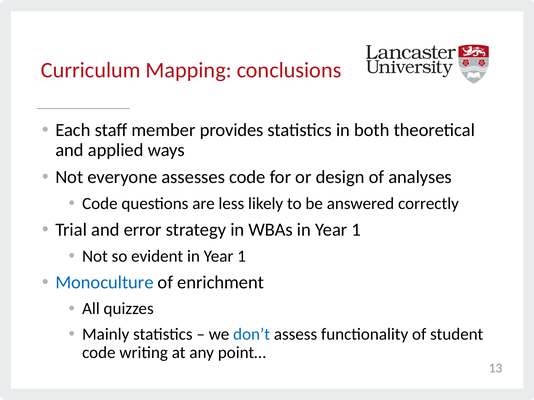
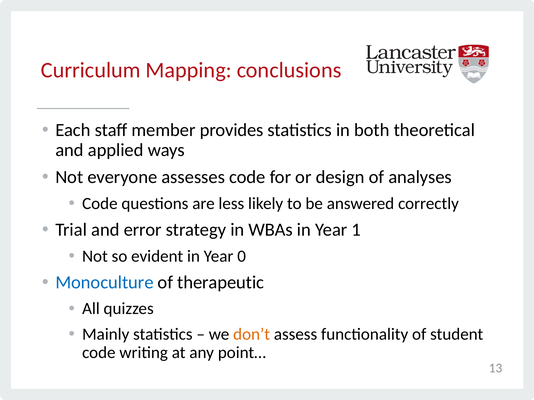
evident in Year 1: 1 -> 0
enrichment: enrichment -> therapeutic
don’t colour: blue -> orange
